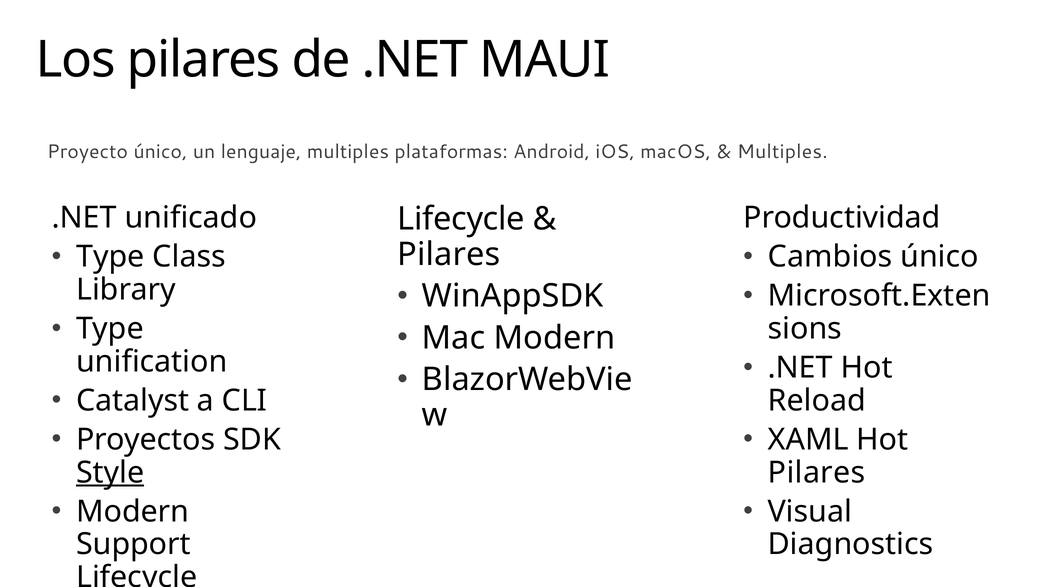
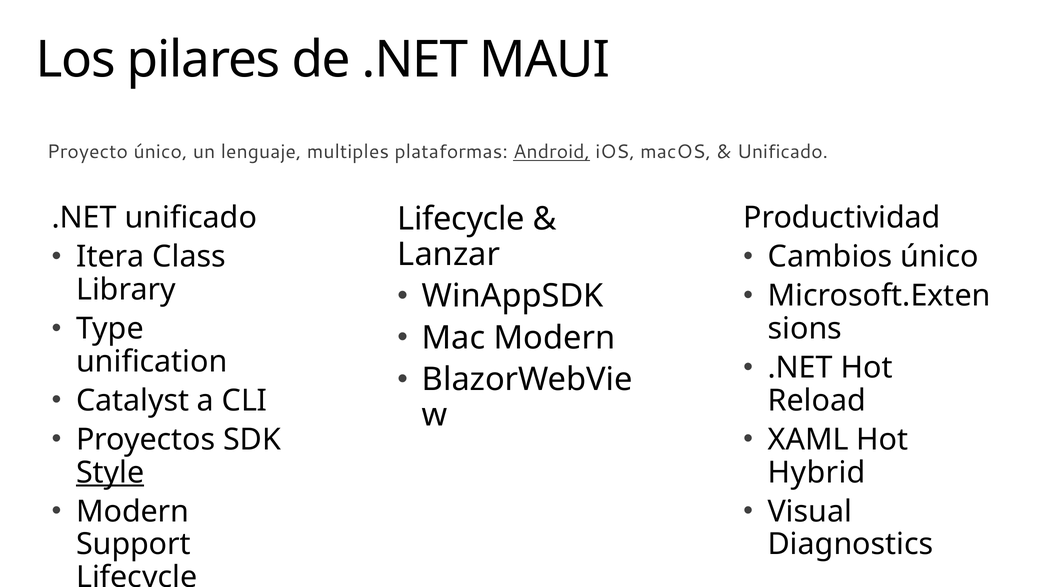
Android underline: none -> present
Multiples at (782, 152): Multiples -> Unificado
Type at (110, 257): Type -> Itera
Pilares at (449, 254): Pilares -> Lanzar
Pilares at (817, 473): Pilares -> Hybrid
